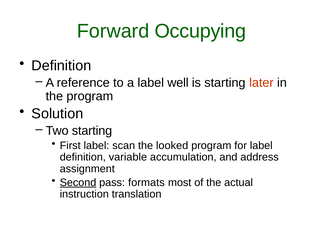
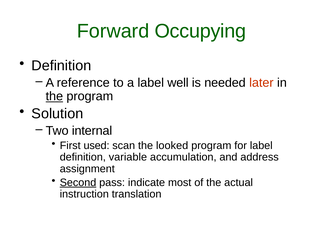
is starting: starting -> needed
the at (54, 96) underline: none -> present
Two starting: starting -> internal
First label: label -> used
formats: formats -> indicate
